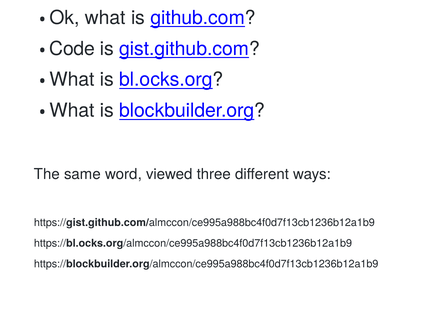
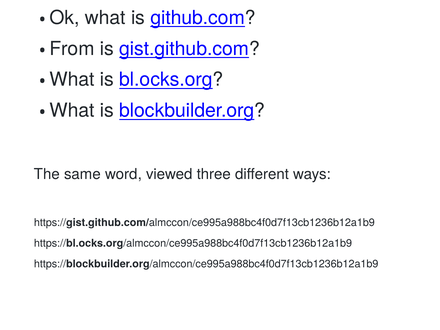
Code: Code -> From
